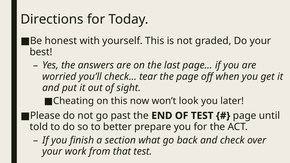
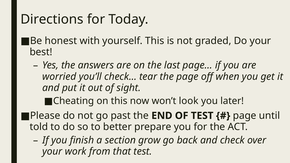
what: what -> grow
